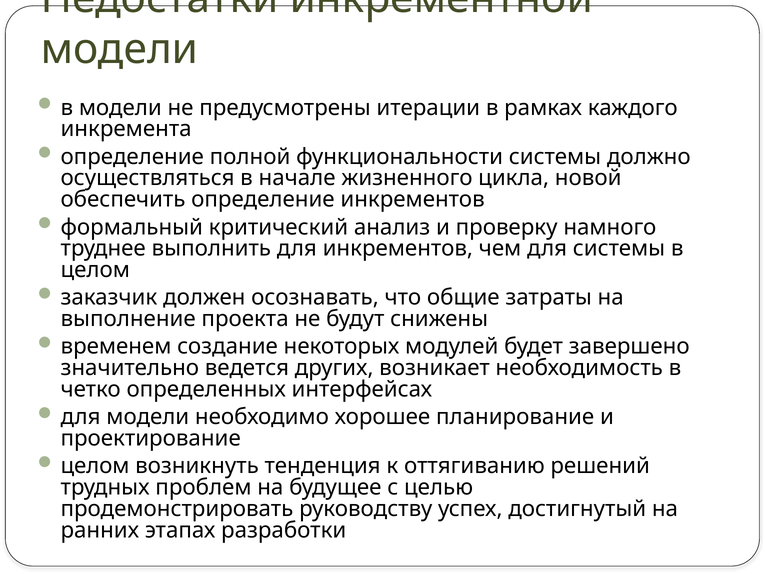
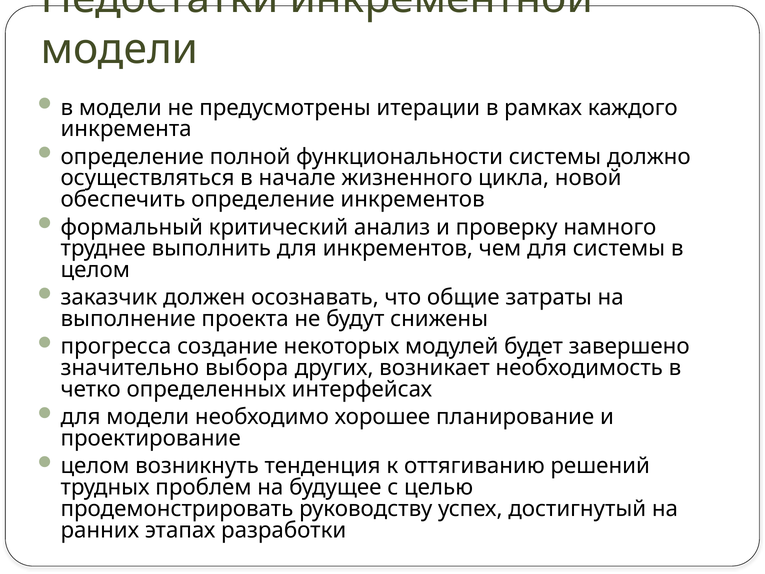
временем: временем -> прогресса
ведется: ведется -> выбора
